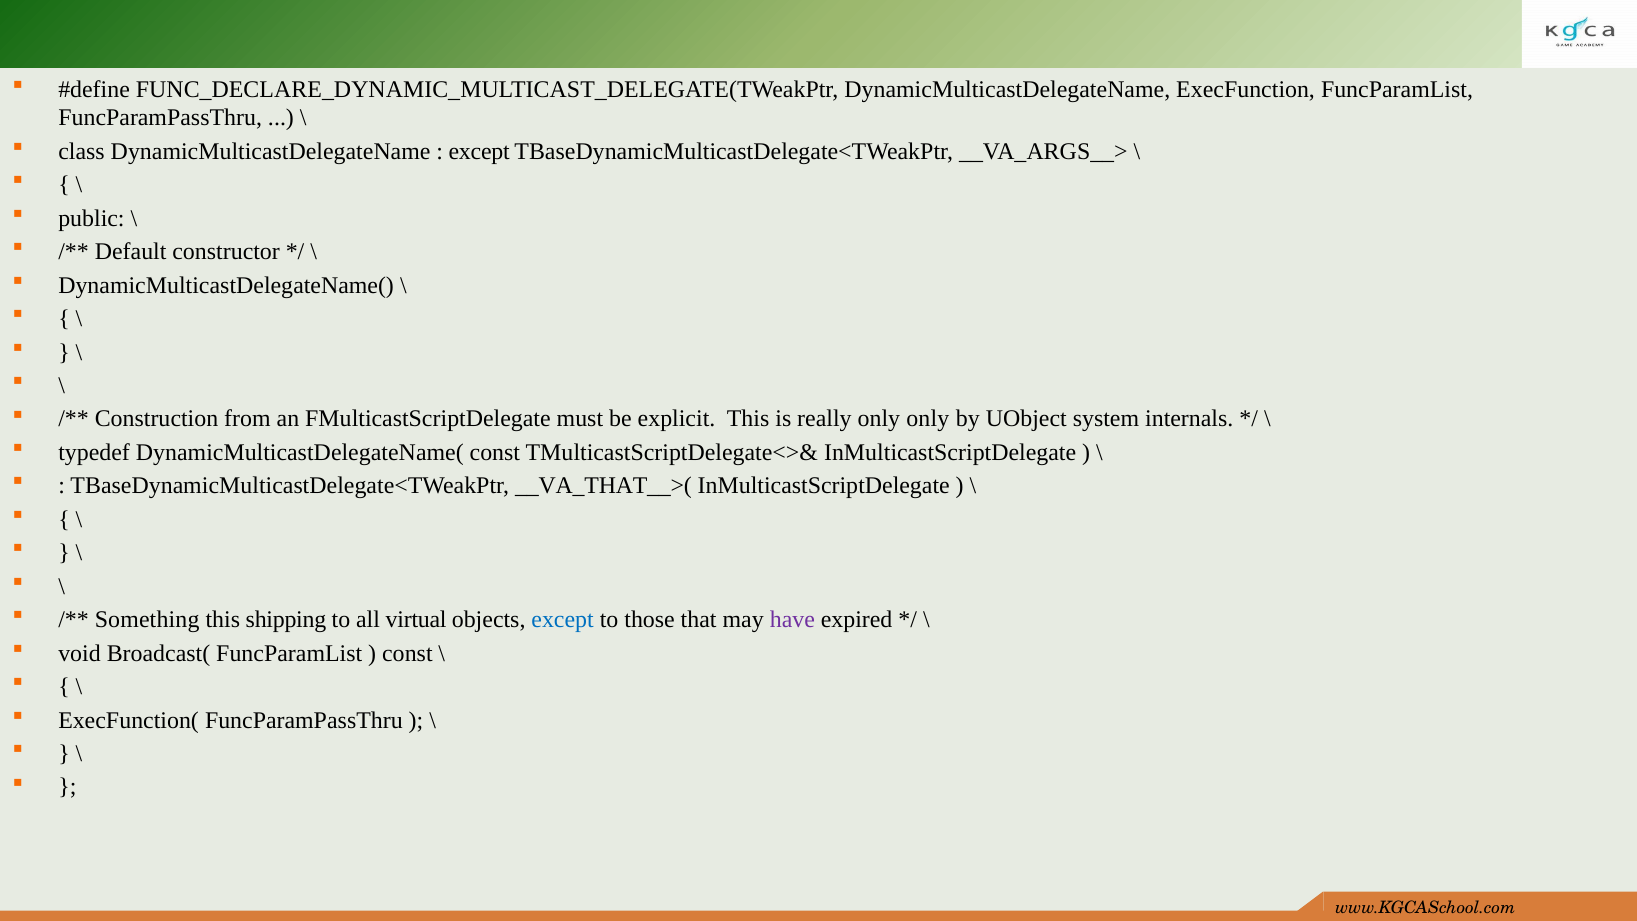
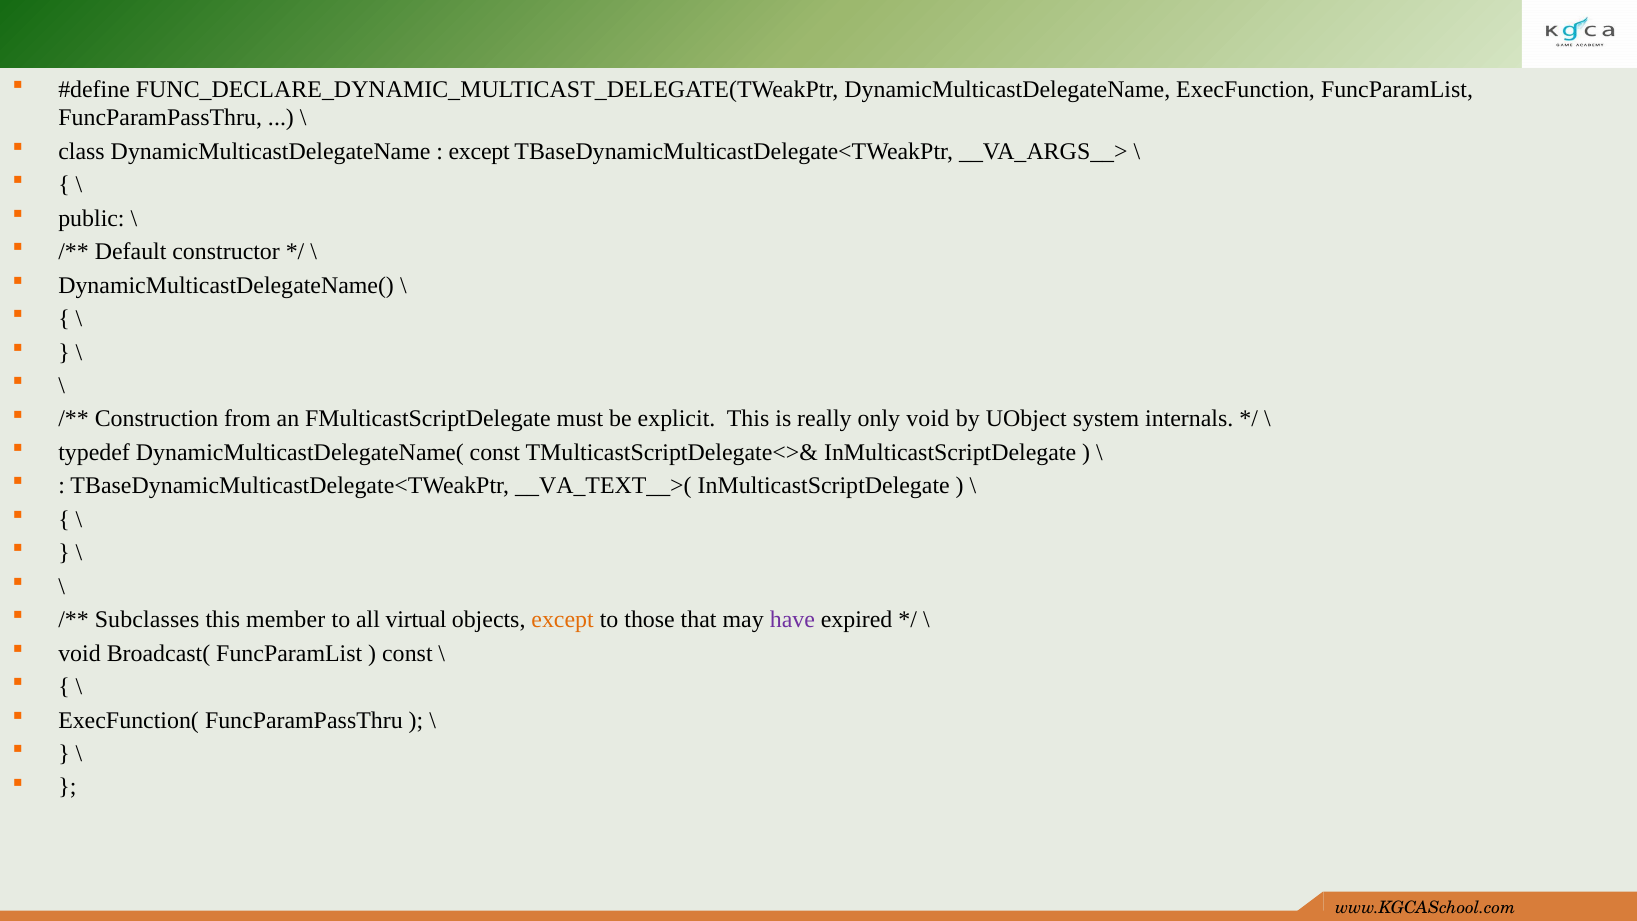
only only: only -> void
__VA_THAT__>(: __VA_THAT__>( -> __VA_TEXT__>(
Something: Something -> Subclasses
shipping: shipping -> member
except at (563, 620) colour: blue -> orange
